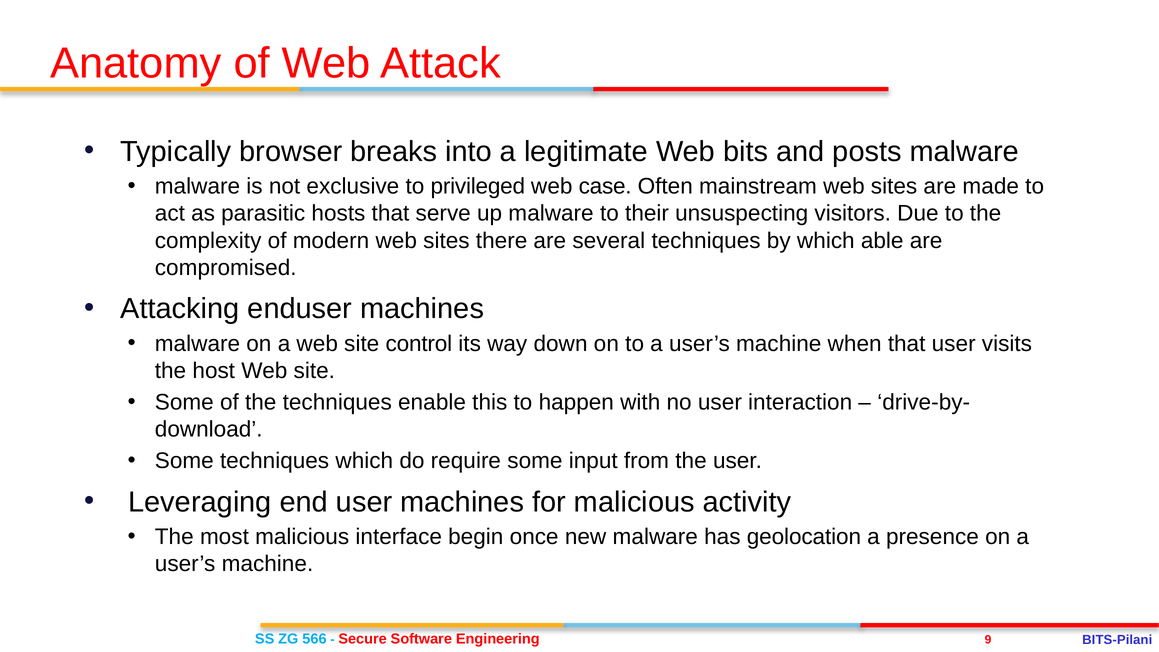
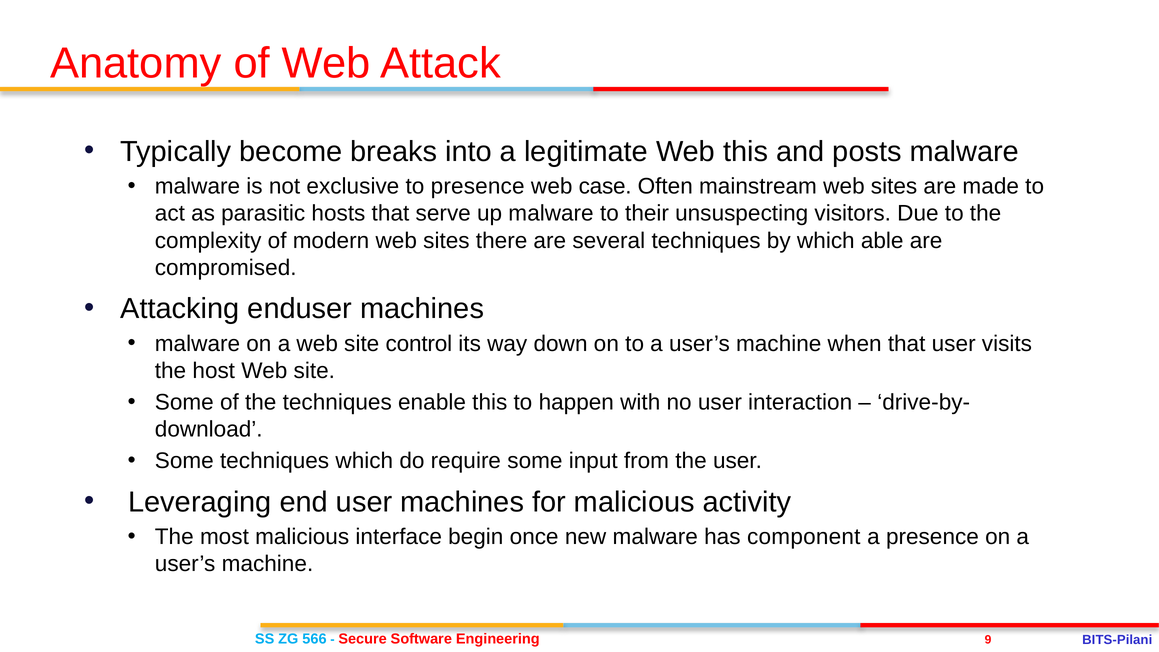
browser: browser -> become
Web bits: bits -> this
to privileged: privileged -> presence
geolocation: geolocation -> component
